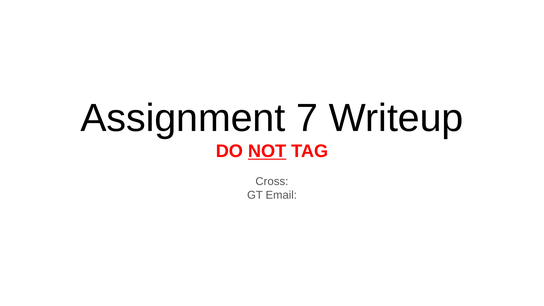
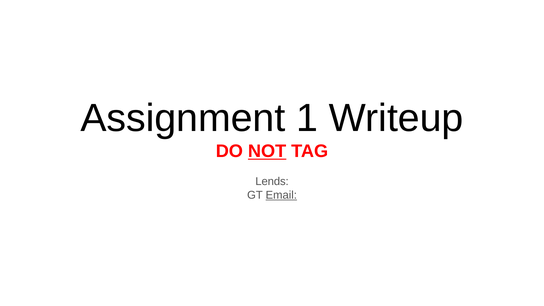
7: 7 -> 1
Cross: Cross -> Lends
Email underline: none -> present
